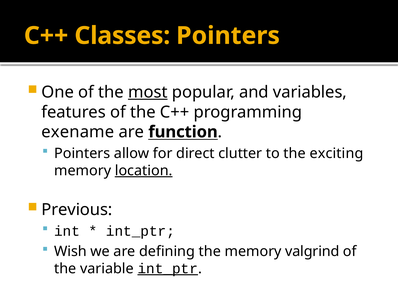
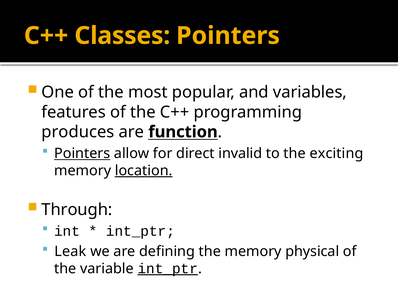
most underline: present -> none
exename: exename -> produces
Pointers at (82, 154) underline: none -> present
clutter: clutter -> invalid
Previous: Previous -> Through
Wish: Wish -> Leak
valgrind: valgrind -> physical
